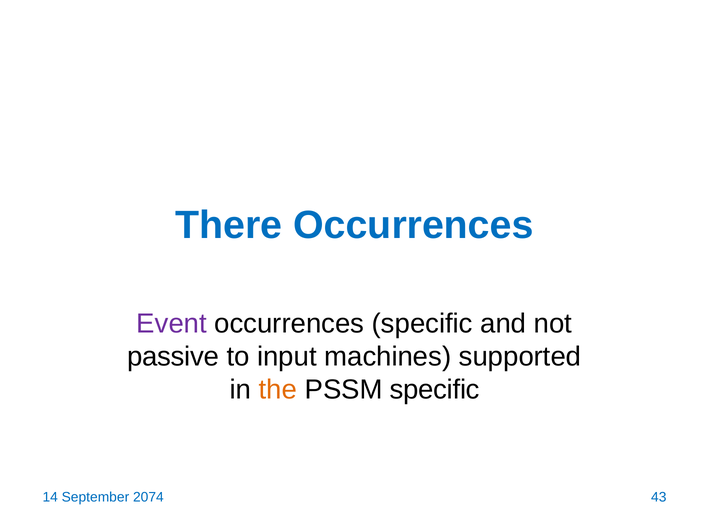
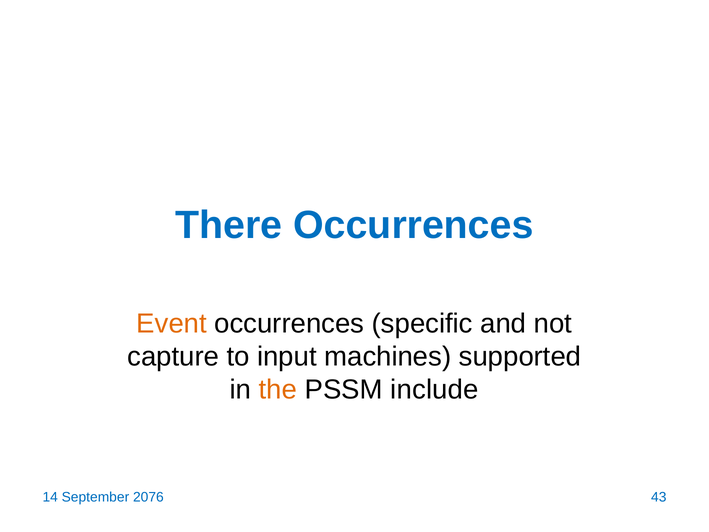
Event colour: purple -> orange
passive: passive -> capture
PSSM specific: specific -> include
2074: 2074 -> 2076
